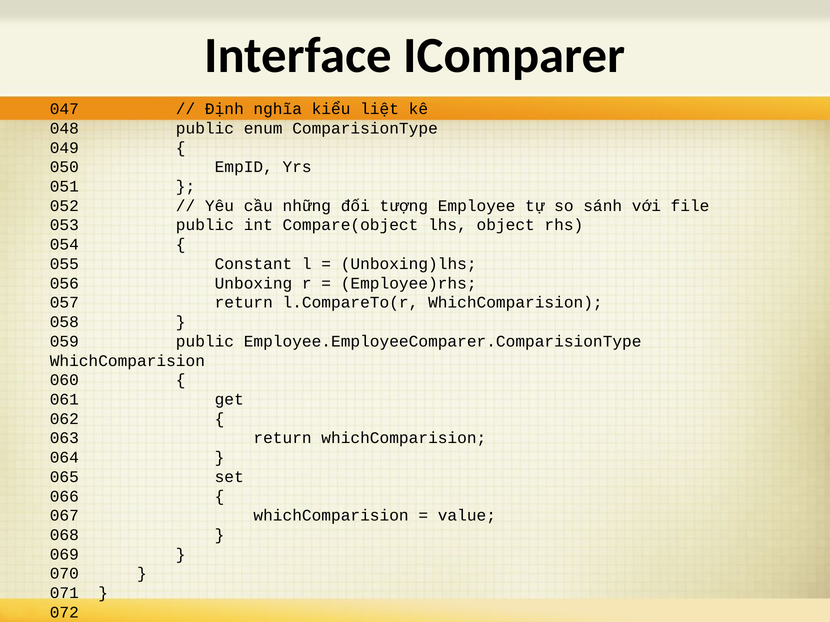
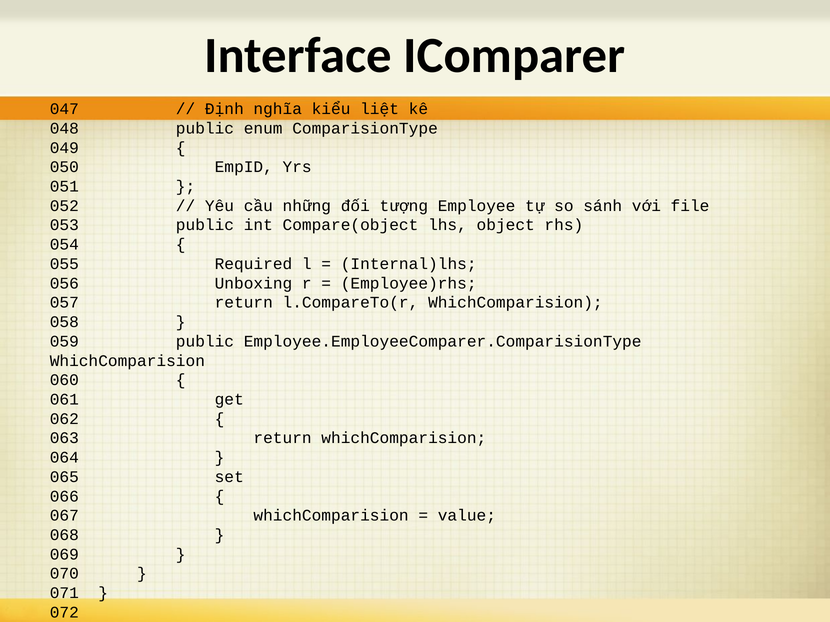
Constant: Constant -> Required
Unboxing)lhs: Unboxing)lhs -> Internal)lhs
